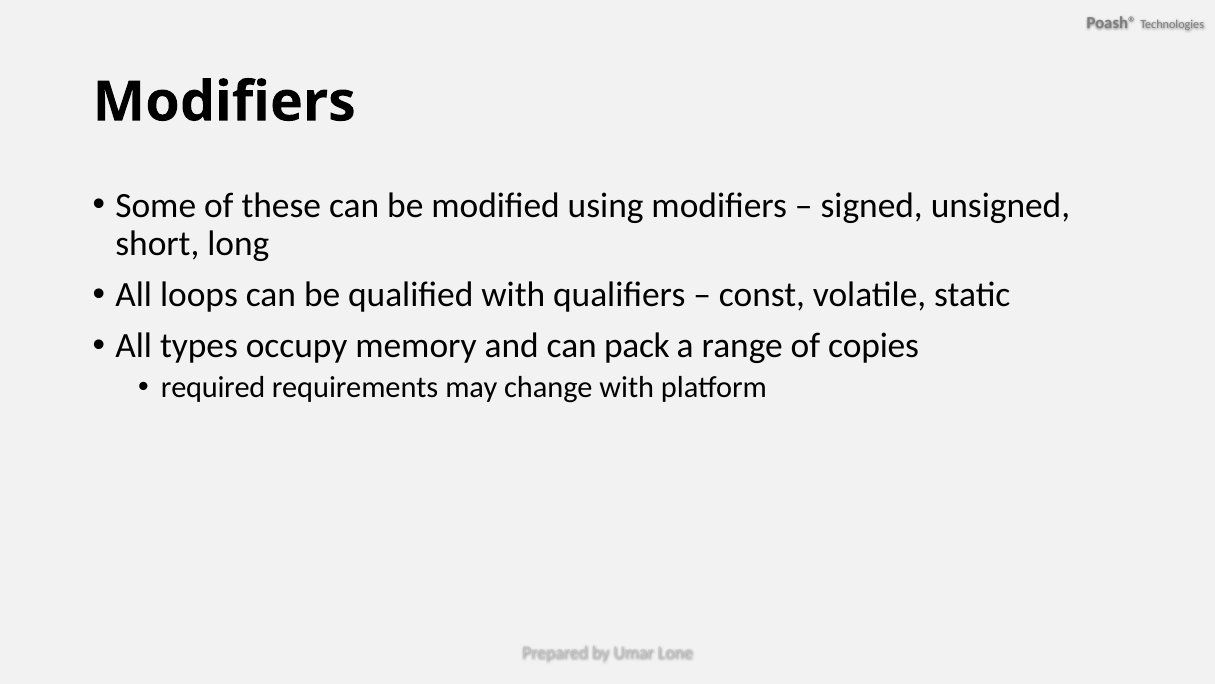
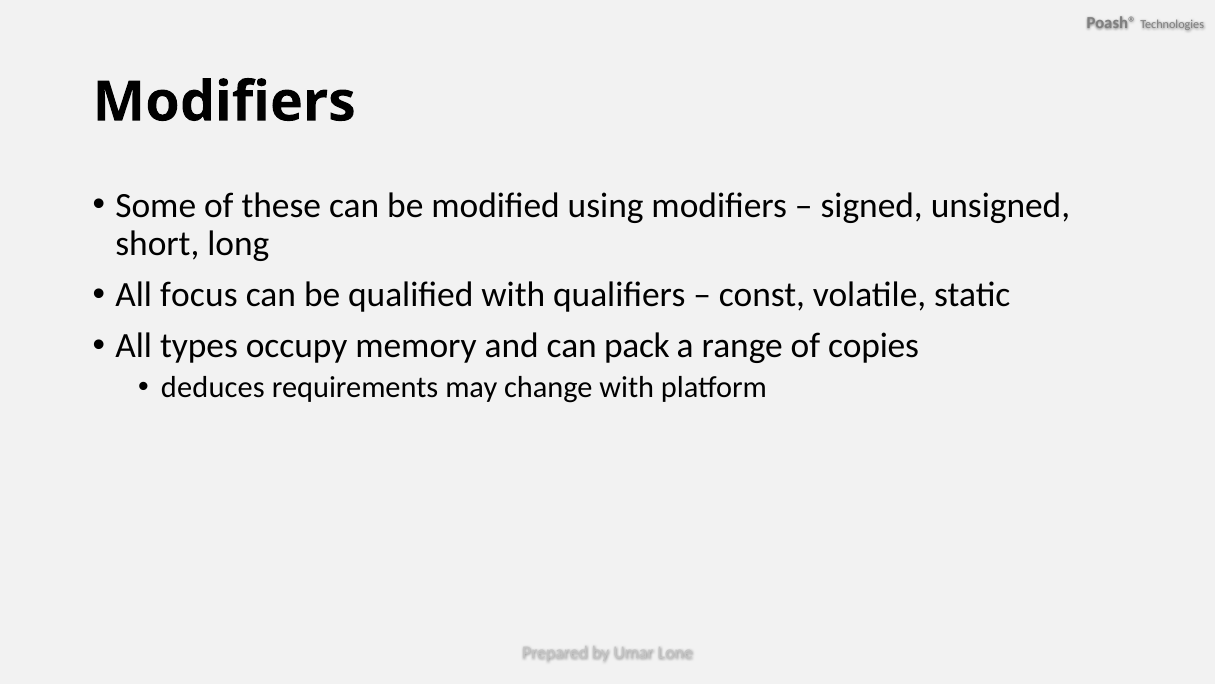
loops: loops -> focus
required: required -> deduces
